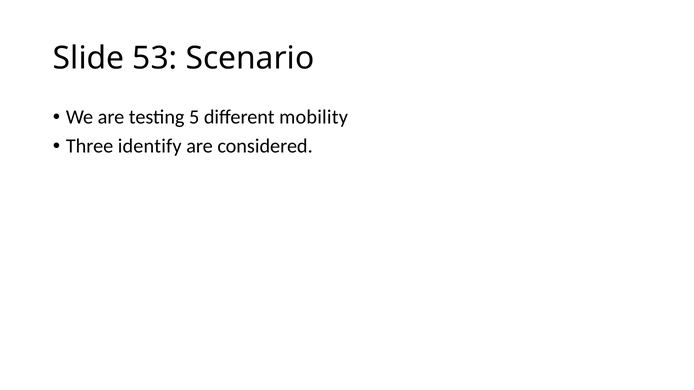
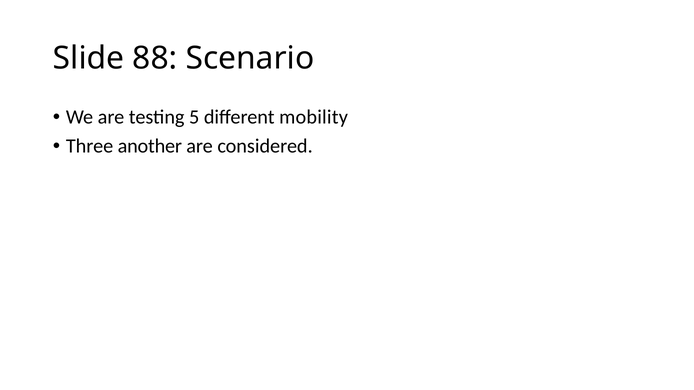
53: 53 -> 88
identify: identify -> another
